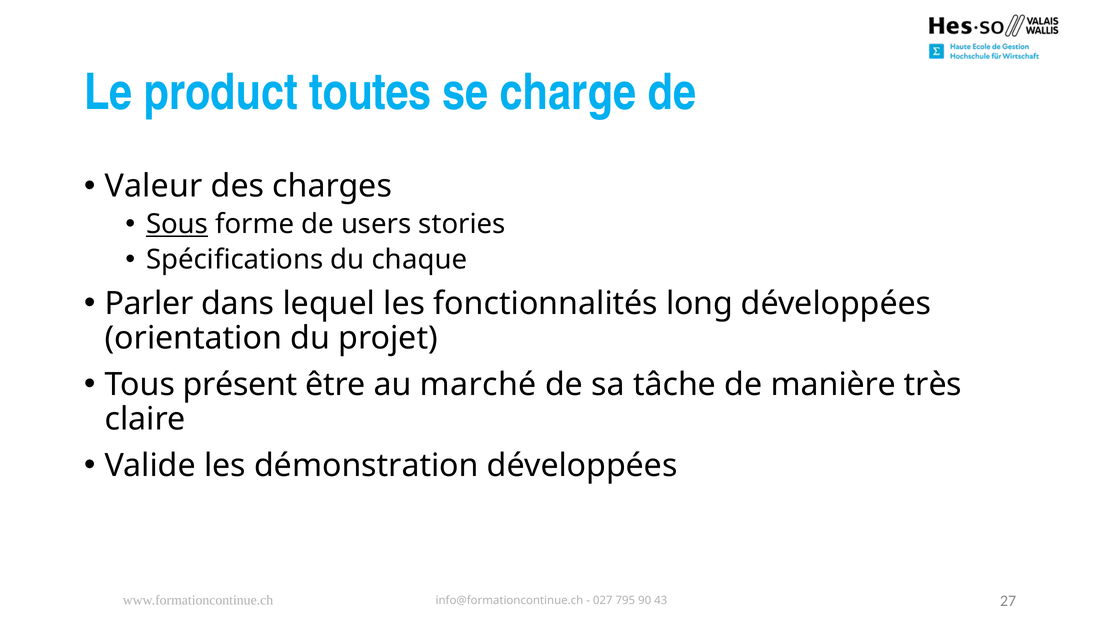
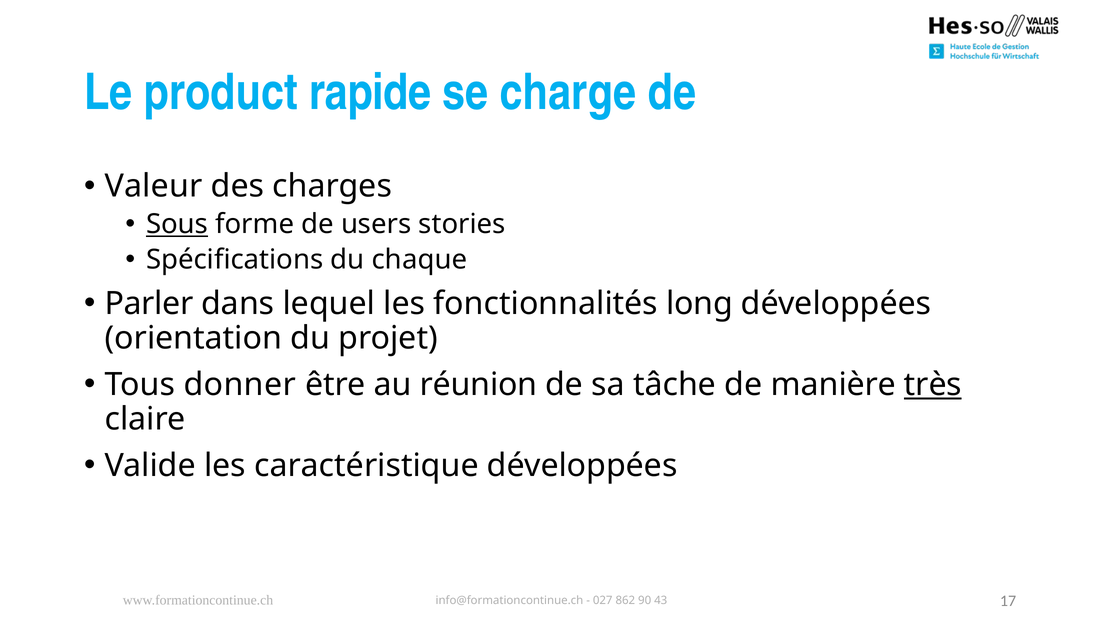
toutes: toutes -> rapide
présent: présent -> donner
marché: marché -> réunion
très underline: none -> present
démonstration: démonstration -> caractéristique
795: 795 -> 862
27: 27 -> 17
